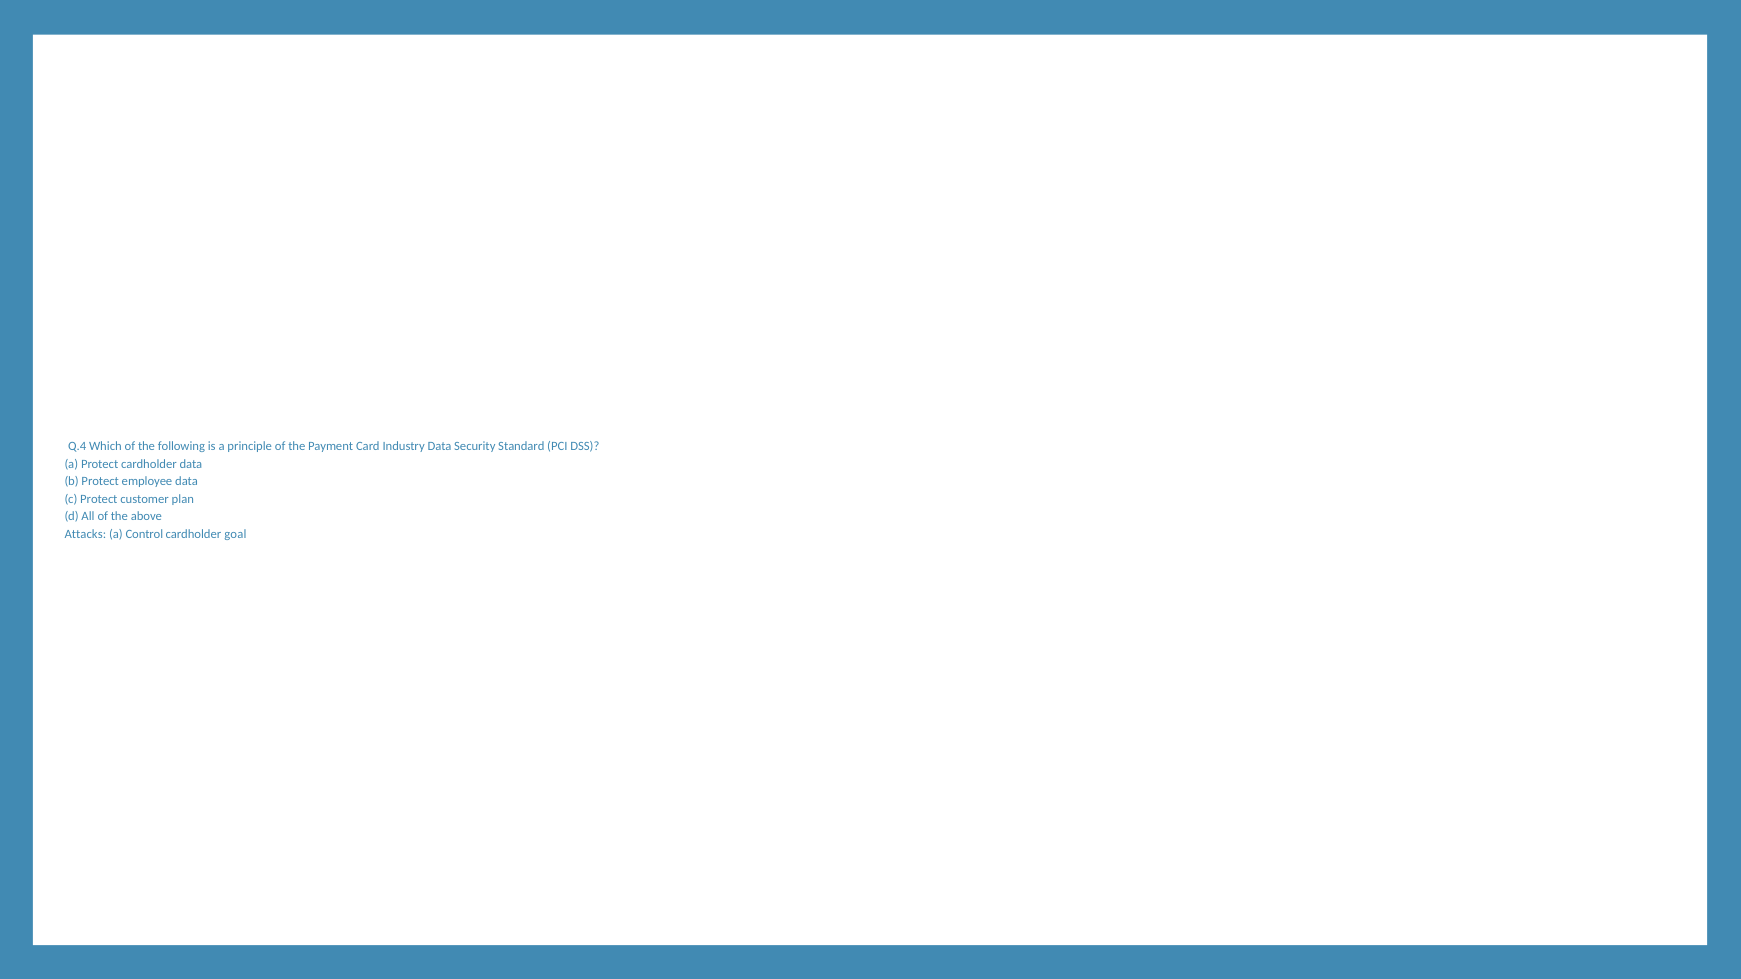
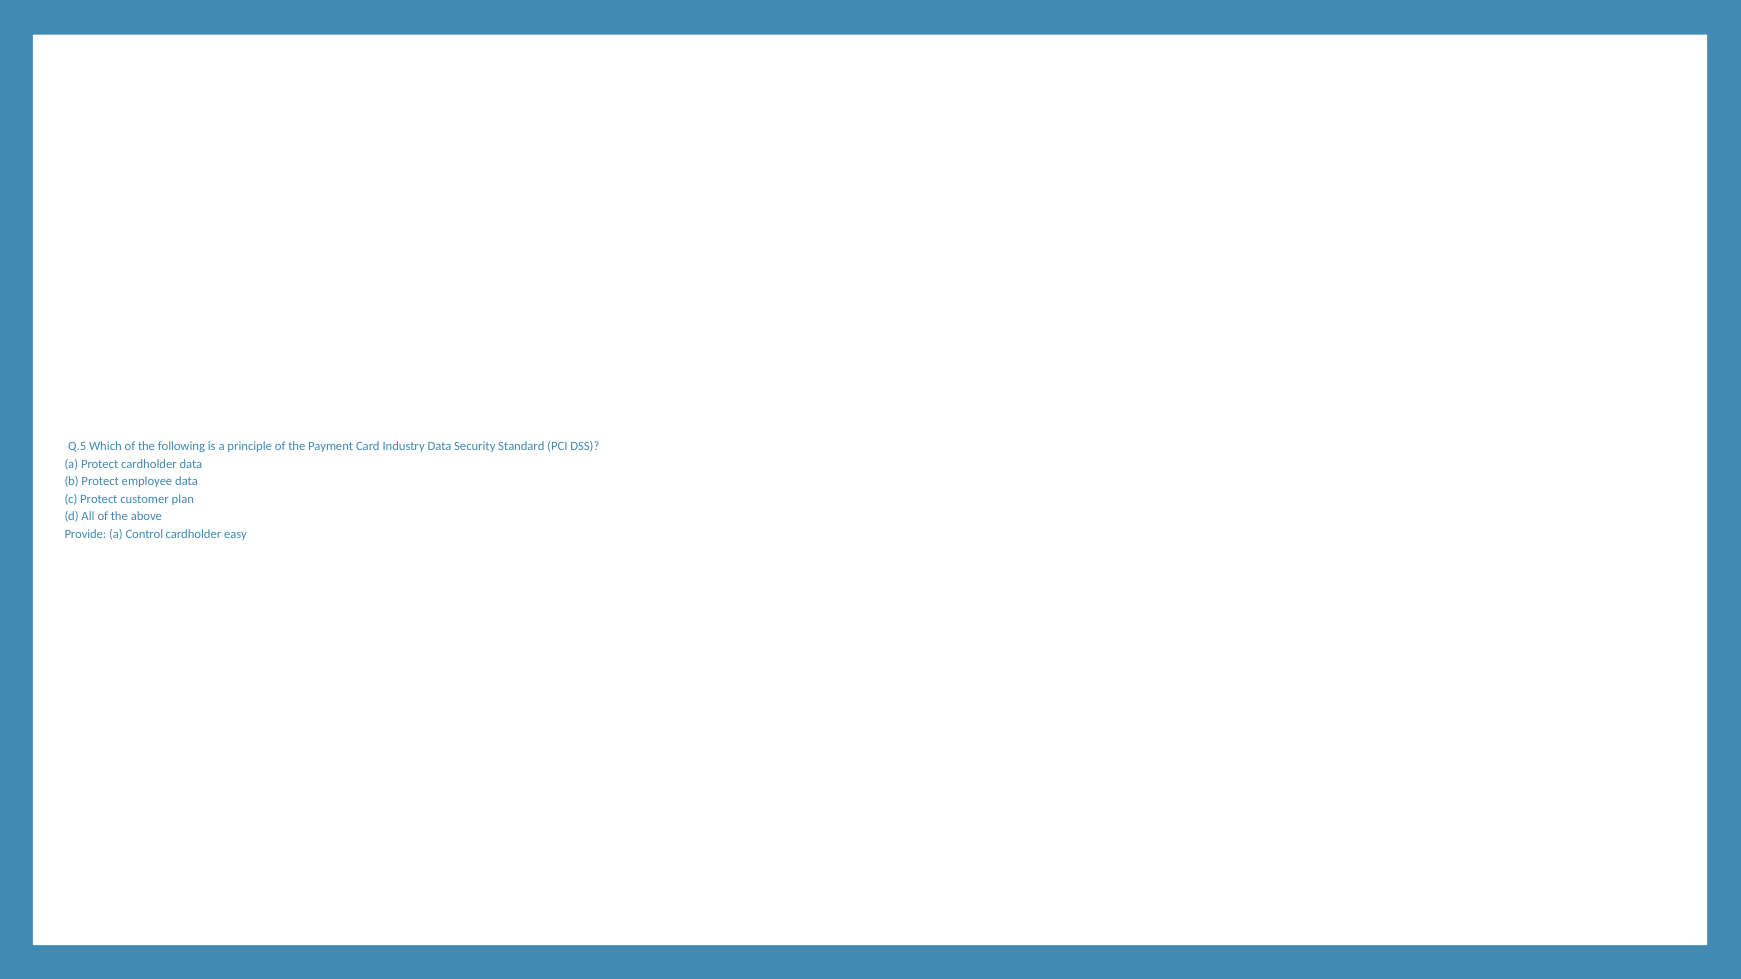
Q.4: Q.4 -> Q.5
Attacks: Attacks -> Provide
goal: goal -> easy
